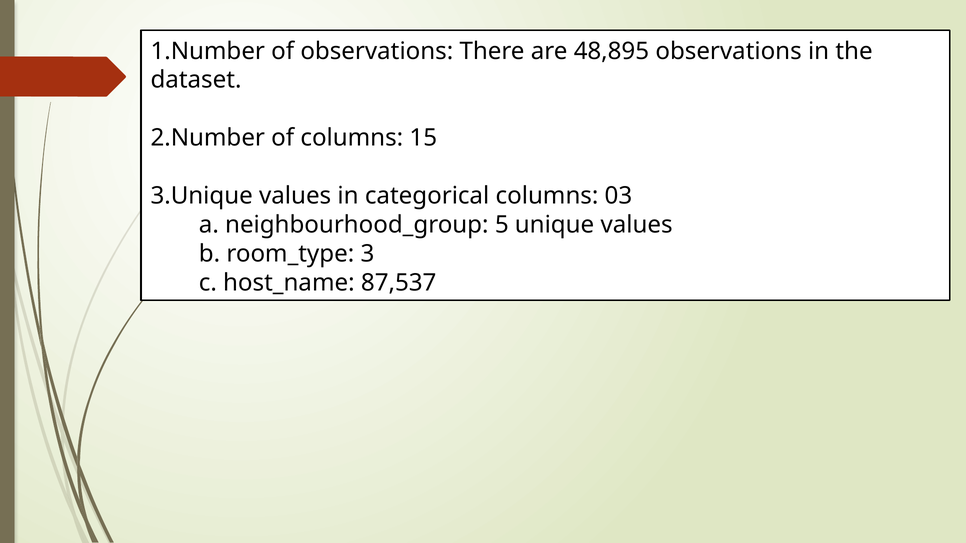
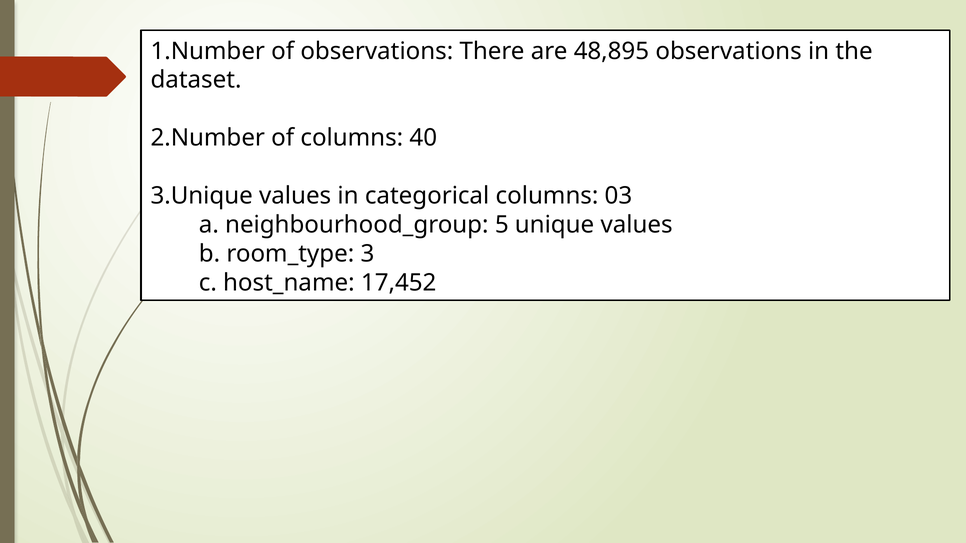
15: 15 -> 40
87,537: 87,537 -> 17,452
